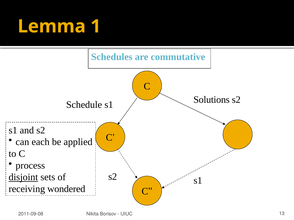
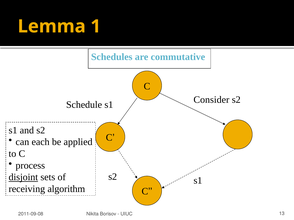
Solutions: Solutions -> Consider
wondered: wondered -> algorithm
